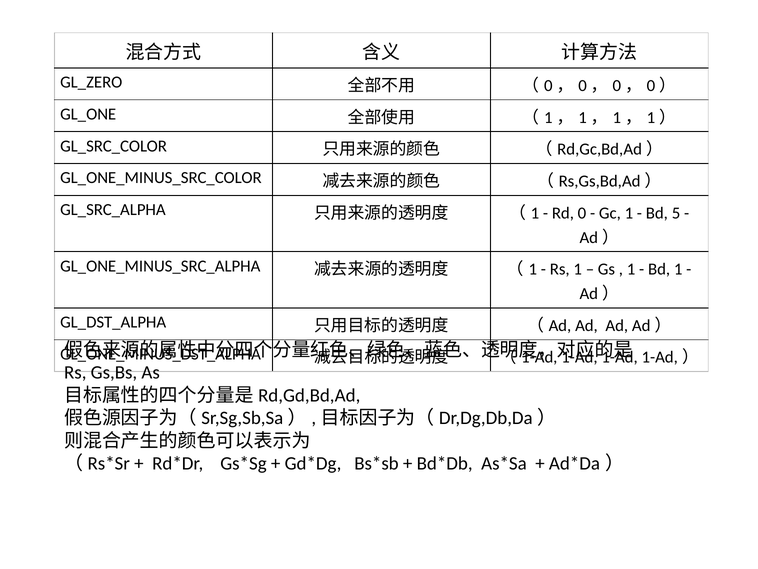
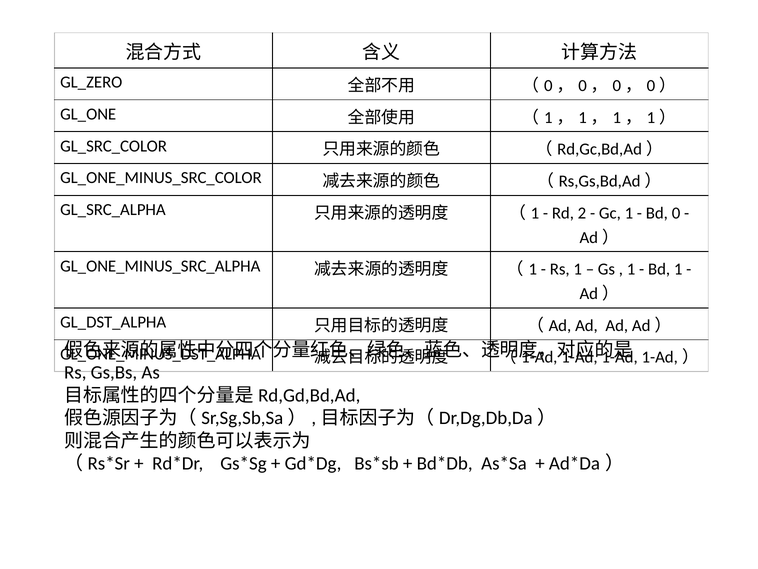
0: 0 -> 2
5: 5 -> 0
